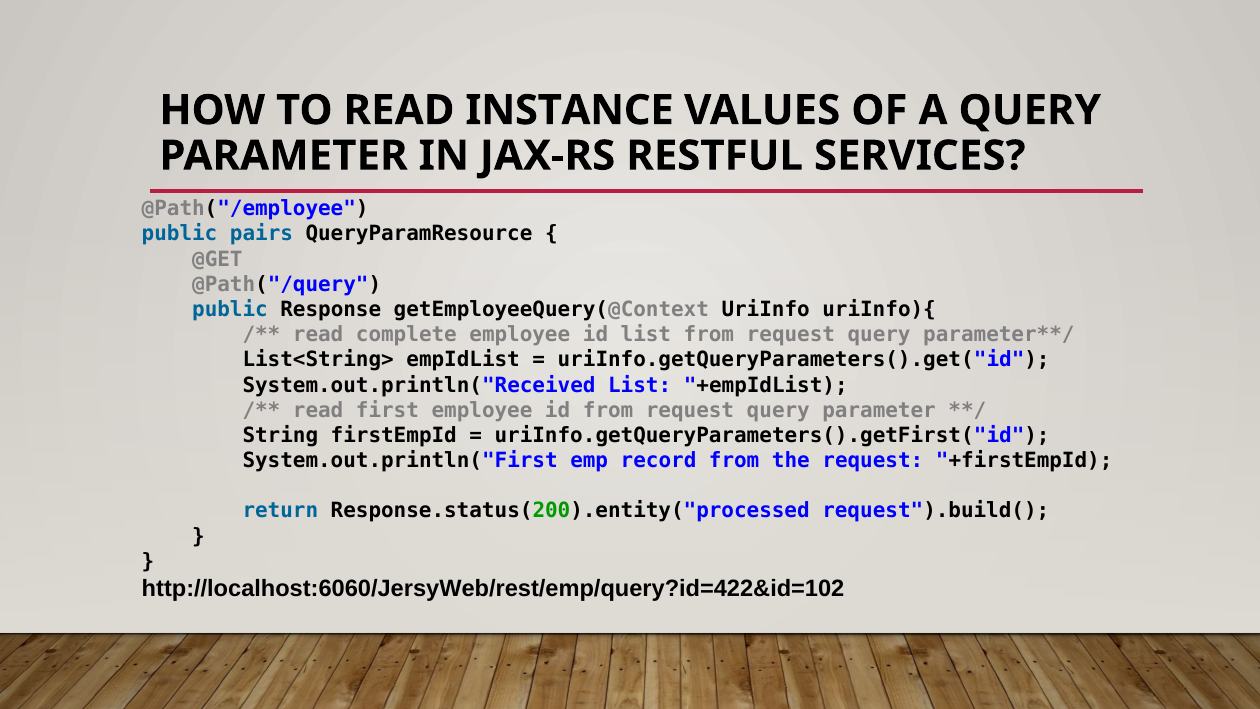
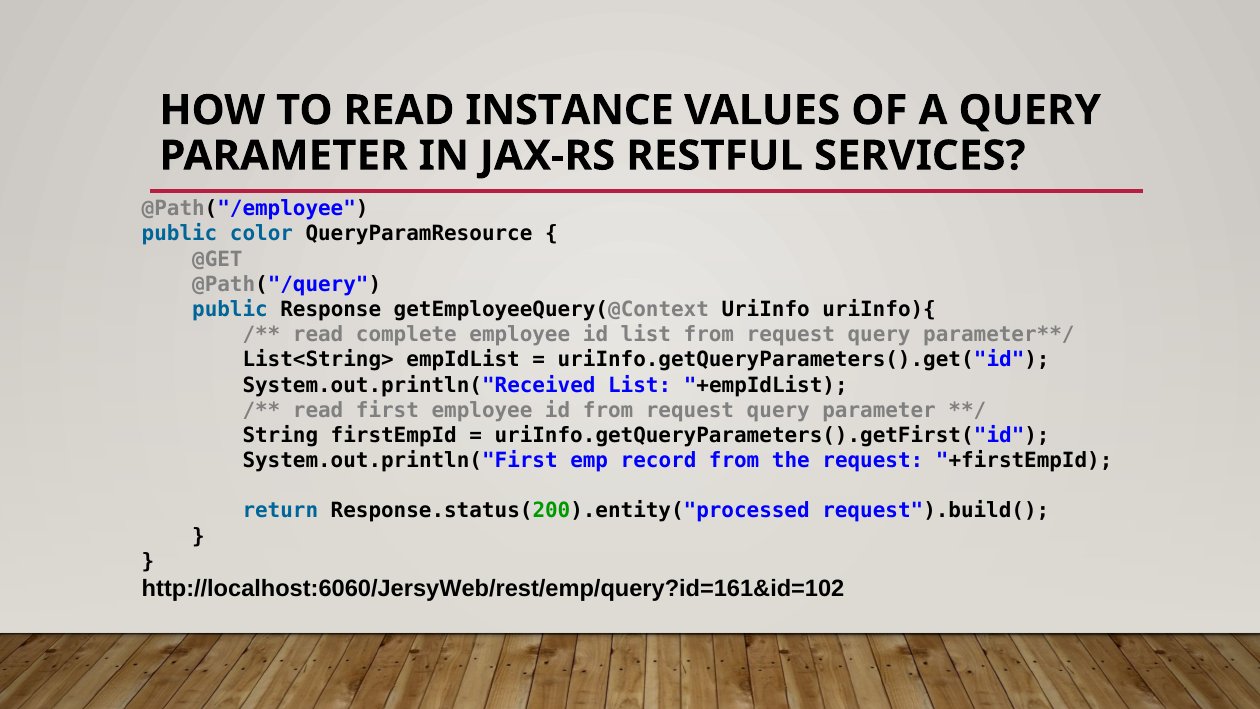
pairs: pairs -> color
http://localhost:6060/JersyWeb/rest/emp/query?id=422&id=102: http://localhost:6060/JersyWeb/rest/emp/query?id=422&id=102 -> http://localhost:6060/JersyWeb/rest/emp/query?id=161&id=102
